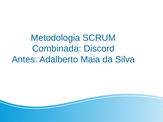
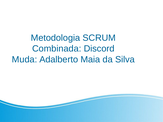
Antes: Antes -> Muda
